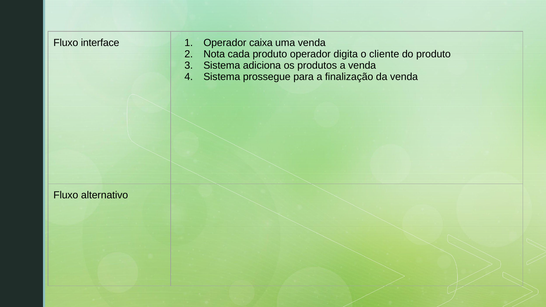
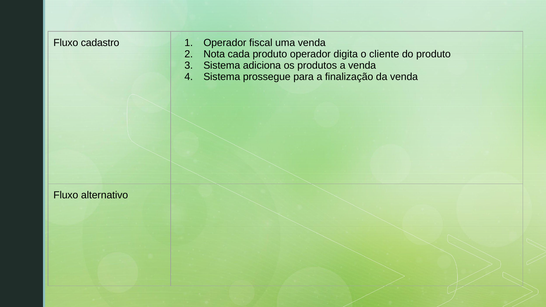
interface: interface -> cadastro
caixa: caixa -> fiscal
